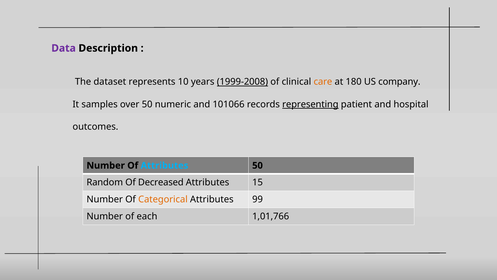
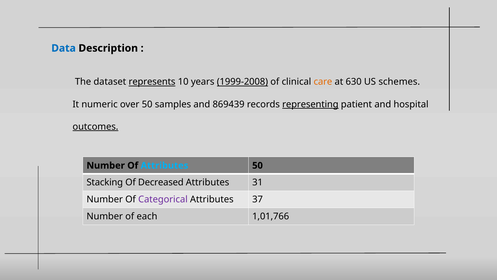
Data colour: purple -> blue
represents underline: none -> present
180: 180 -> 630
company: company -> schemes
samples: samples -> numeric
numeric: numeric -> samples
101066: 101066 -> 869439
outcomes underline: none -> present
Random: Random -> Stacking
15: 15 -> 31
Categorical colour: orange -> purple
99: 99 -> 37
